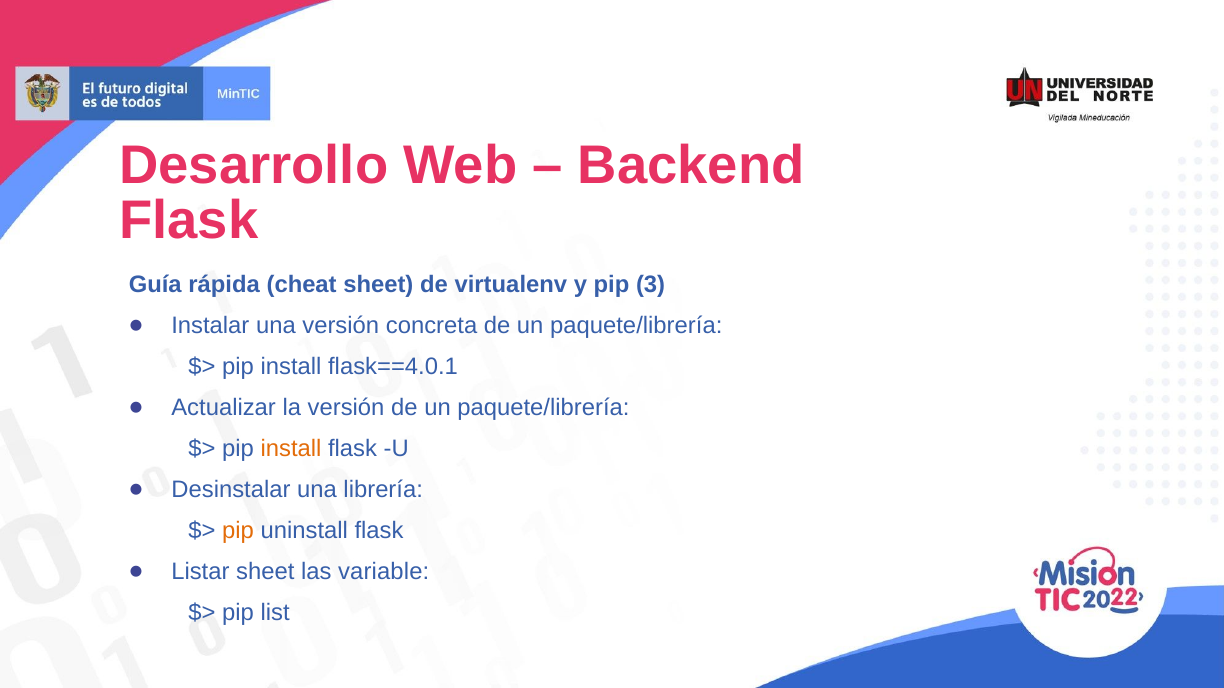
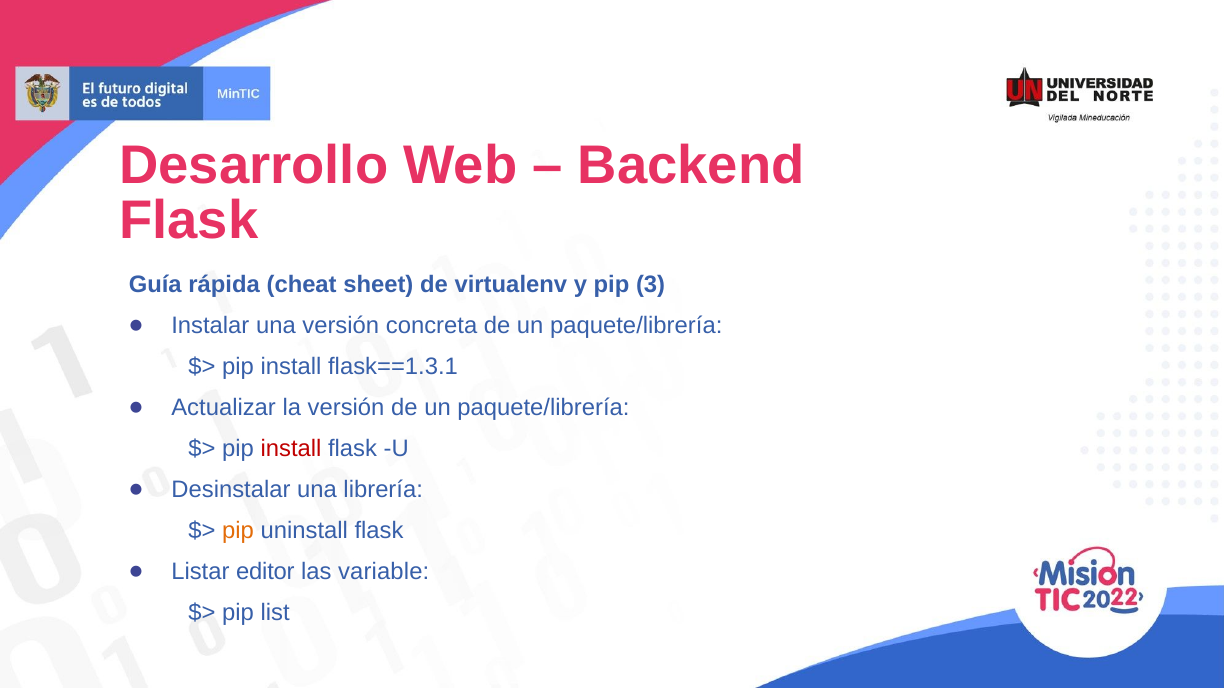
flask==4.0.1: flask==4.0.1 -> flask==1.3.1
install at (291, 449) colour: orange -> red
Listar sheet: sheet -> editor
